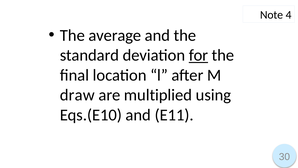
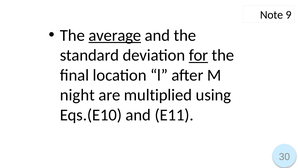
4: 4 -> 9
average underline: none -> present
draw: draw -> night
